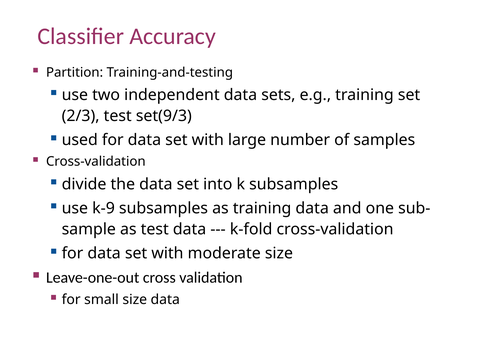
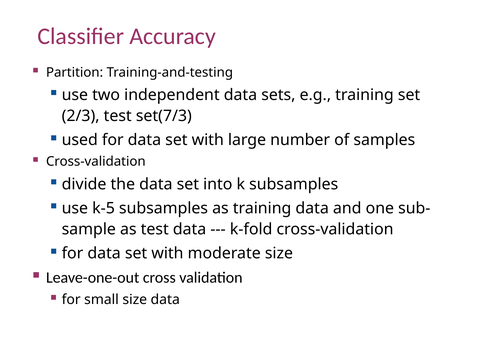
set(9/3: set(9/3 -> set(7/3
k-9: k-9 -> k-5
